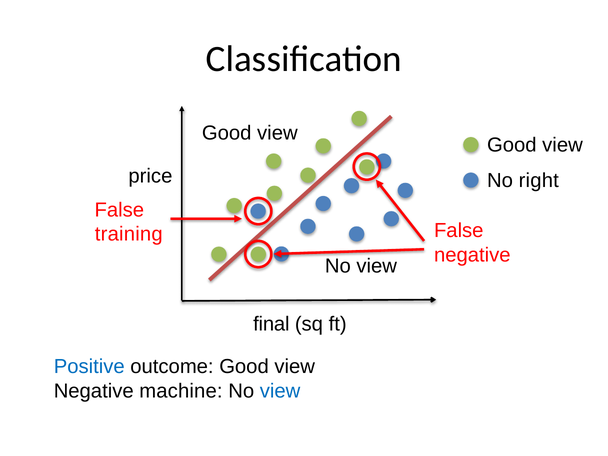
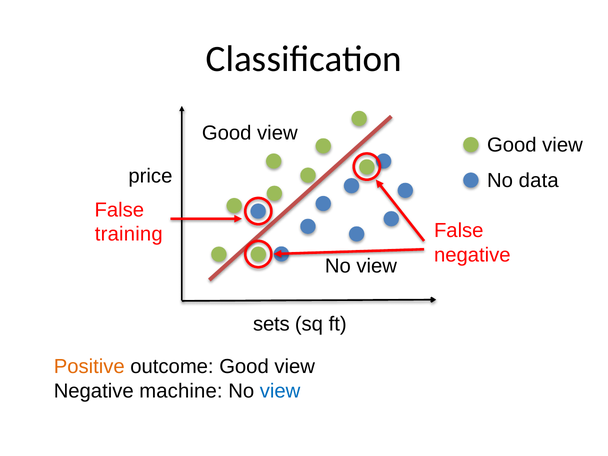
right: right -> data
final: final -> sets
Positive colour: blue -> orange
